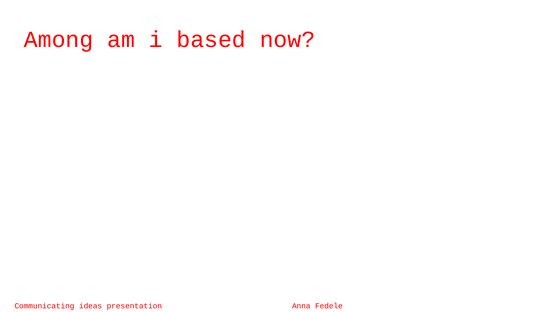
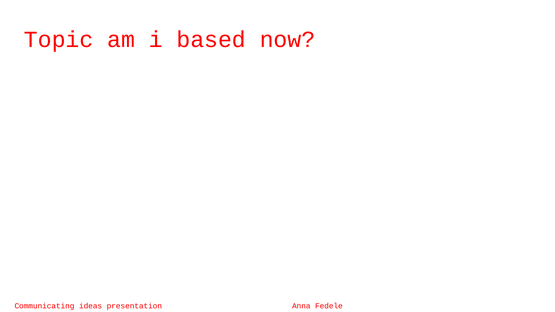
Among: Among -> Topic
